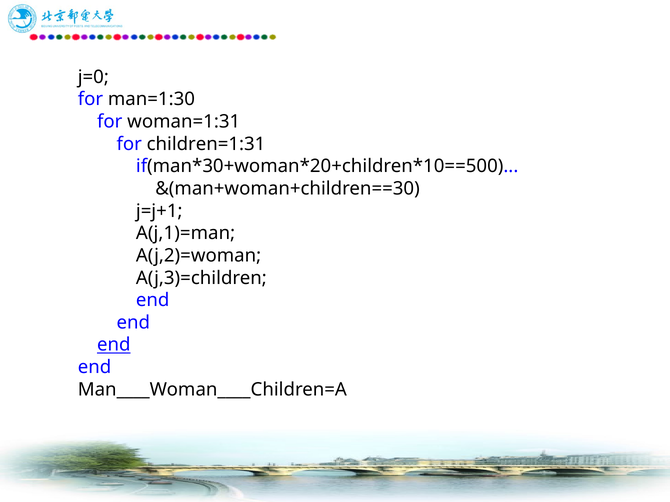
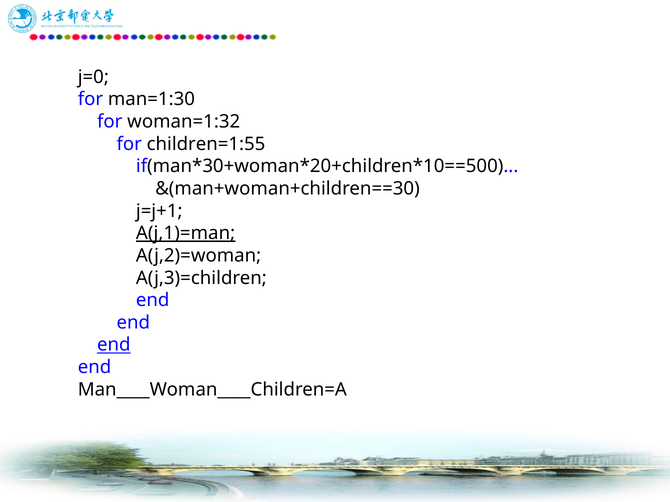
woman=1:31: woman=1:31 -> woman=1:32
children=1:31: children=1:31 -> children=1:55
A(j,1)=man underline: none -> present
